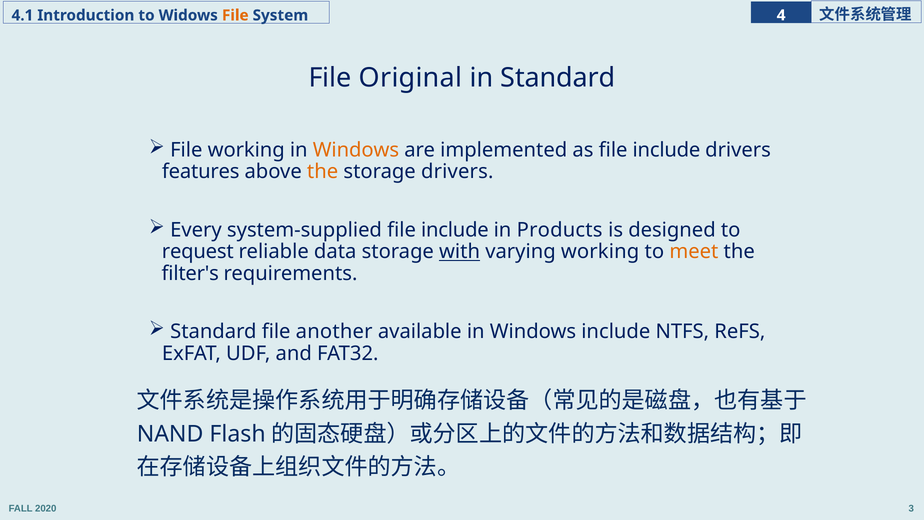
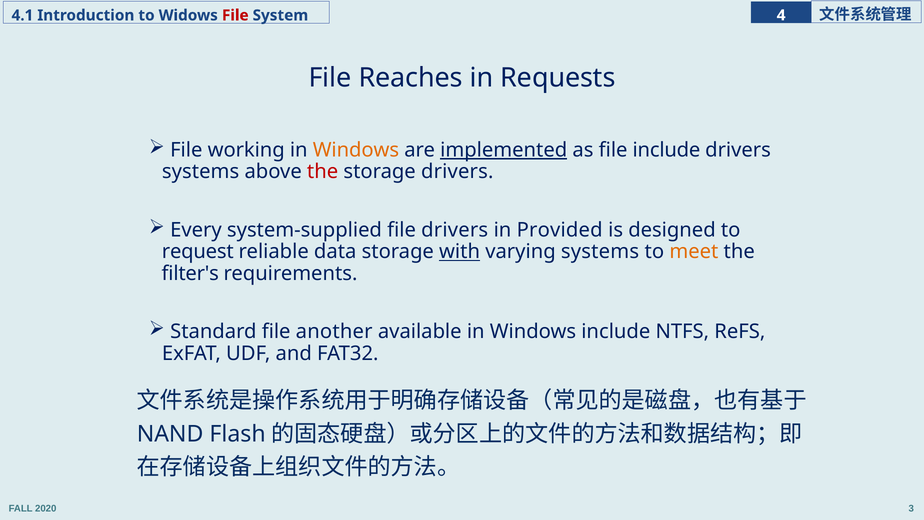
File at (235, 15) colour: orange -> red
Original: Original -> Reaches
in Standard: Standard -> Requests
implemented underline: none -> present
features at (201, 172): features -> systems
the at (323, 172) colour: orange -> red
system-supplied file include: include -> drivers
Products: Products -> Provided
varying working: working -> systems
